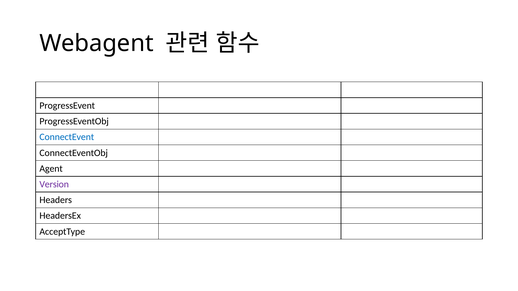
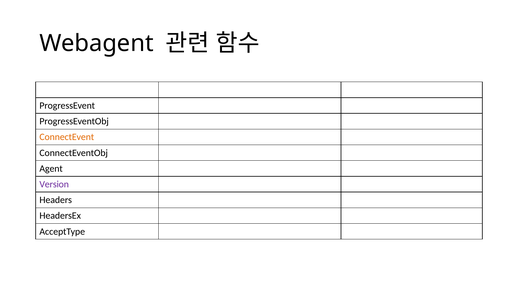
ConnectEvent colour: blue -> orange
